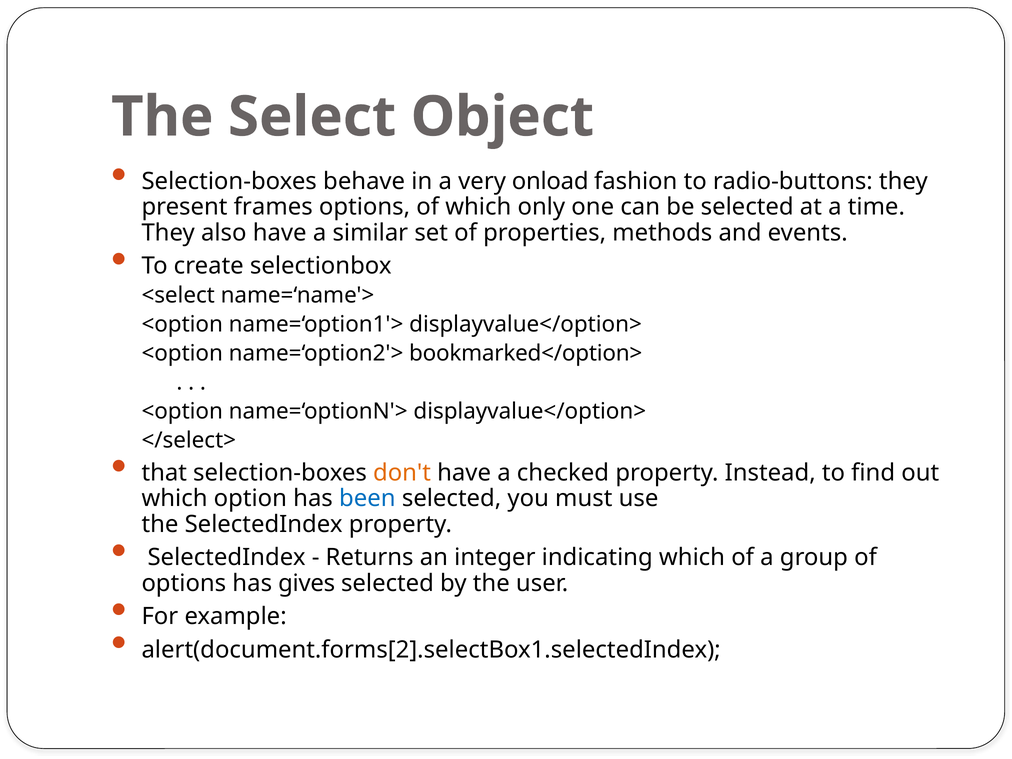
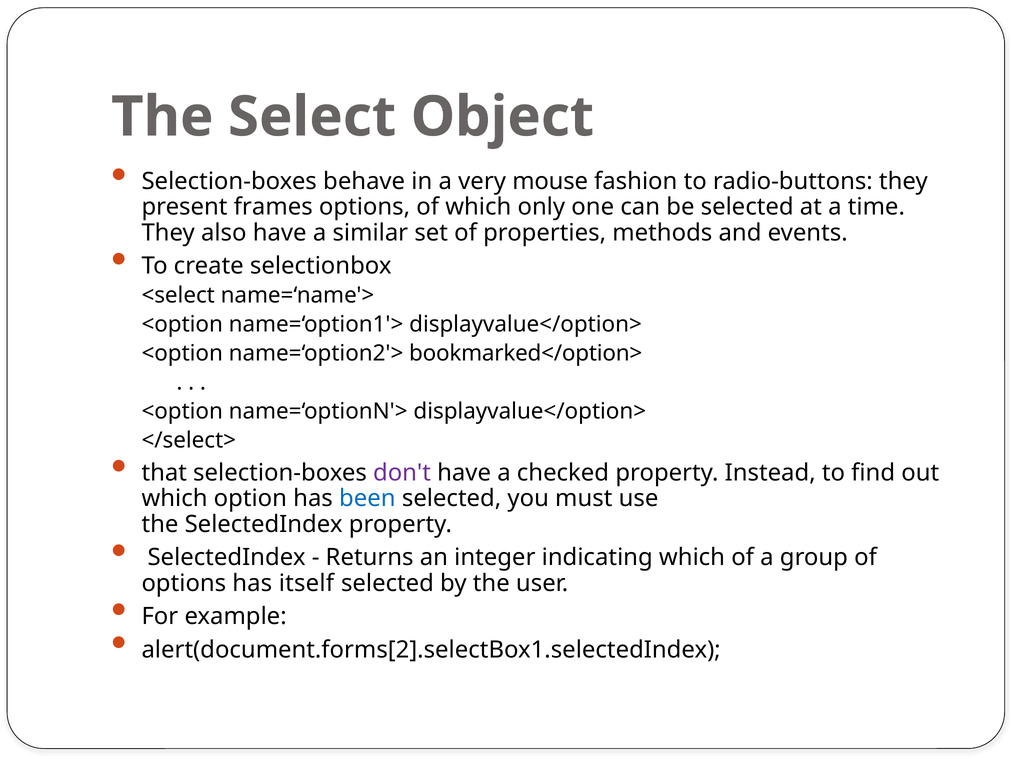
onload: onload -> mouse
don't colour: orange -> purple
gives: gives -> itself
